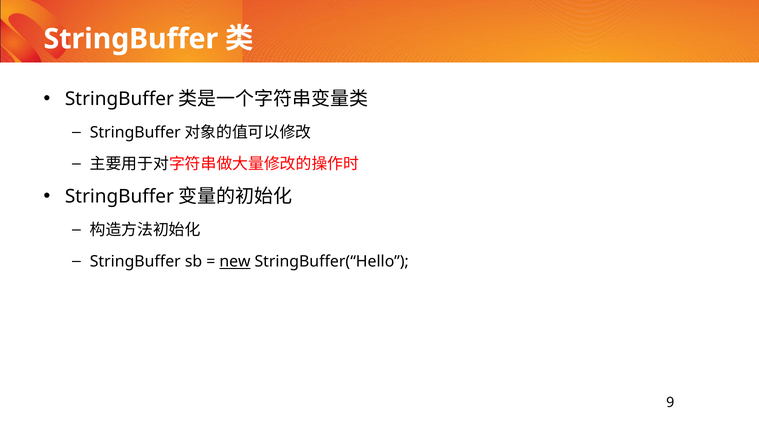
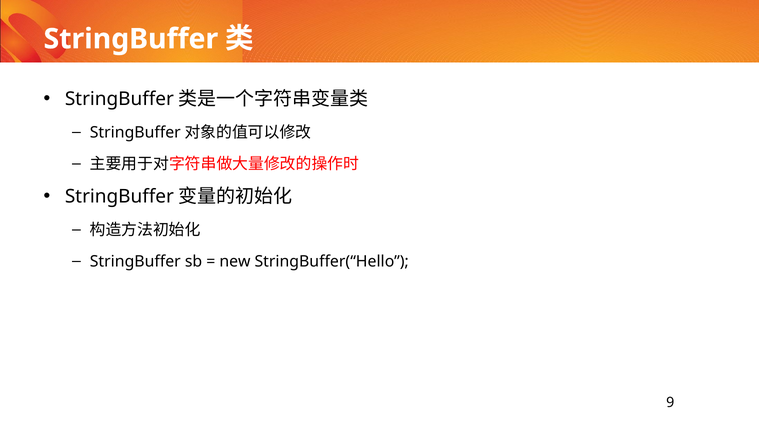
new underline: present -> none
